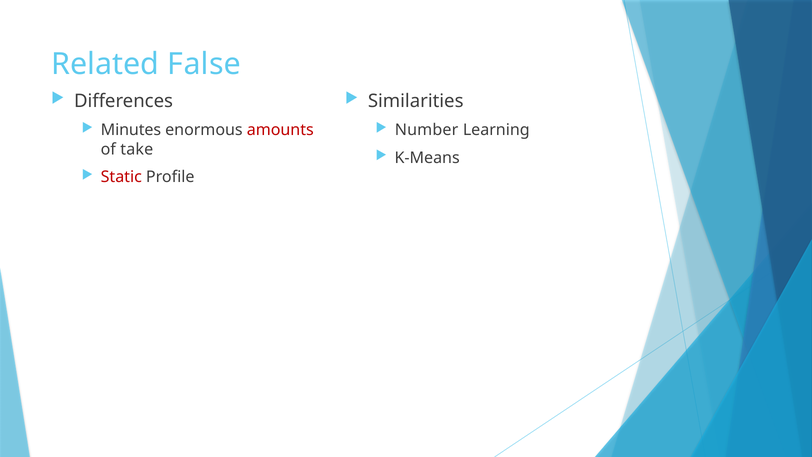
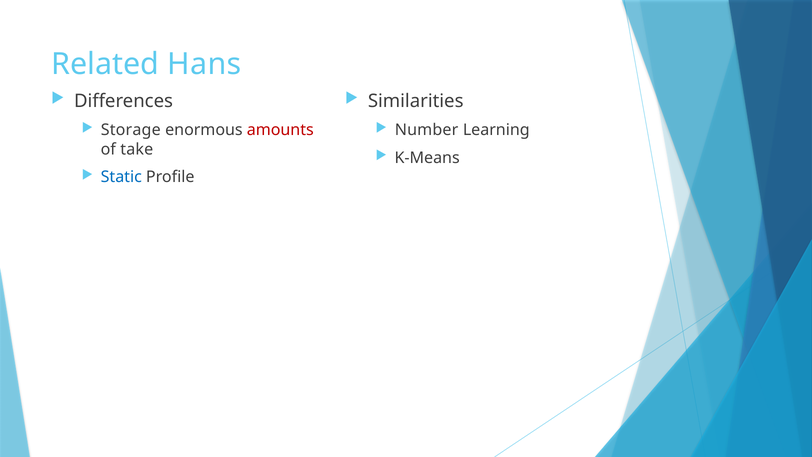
False: False -> Hans
Minutes: Minutes -> Storage
Static colour: red -> blue
